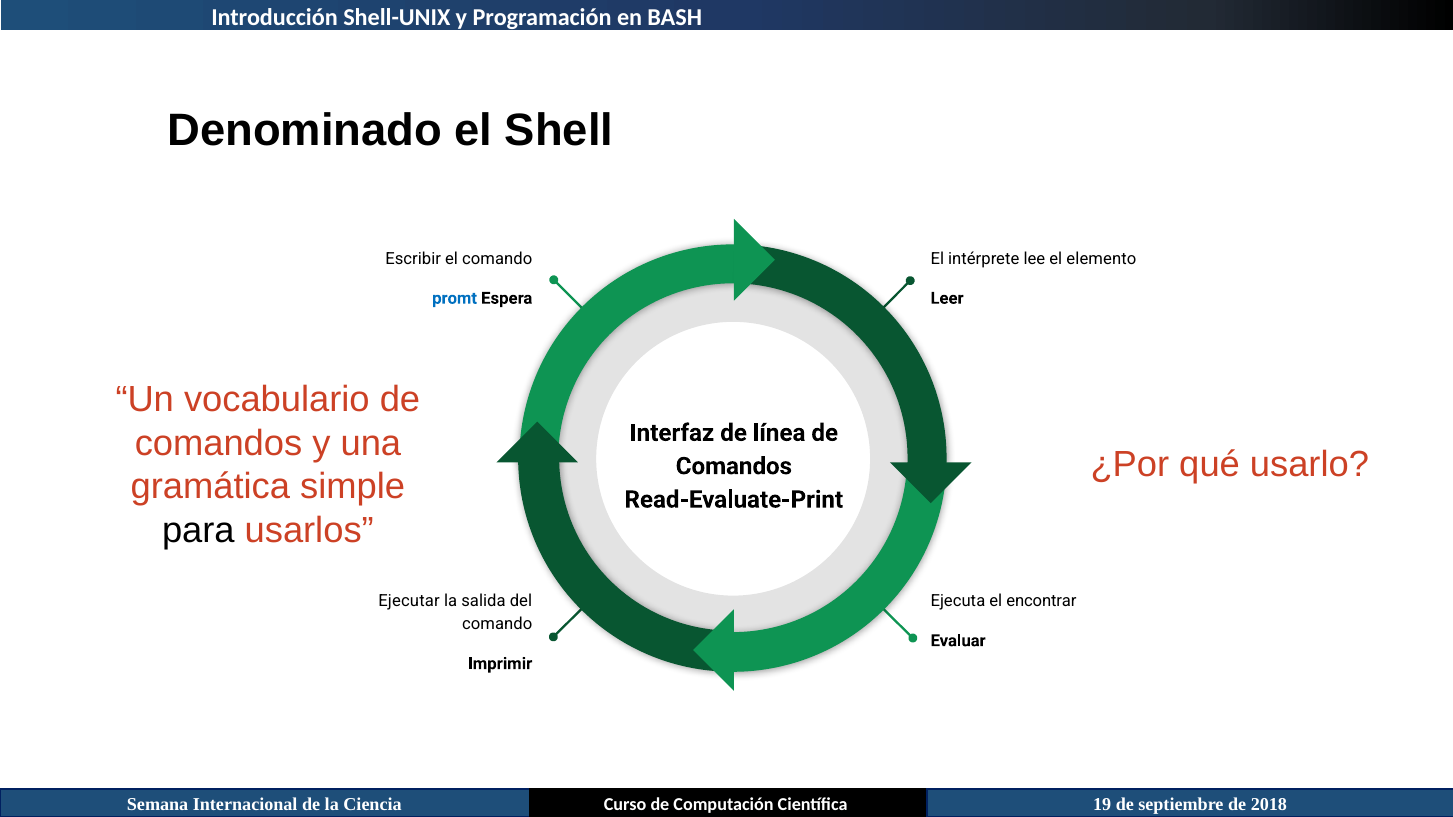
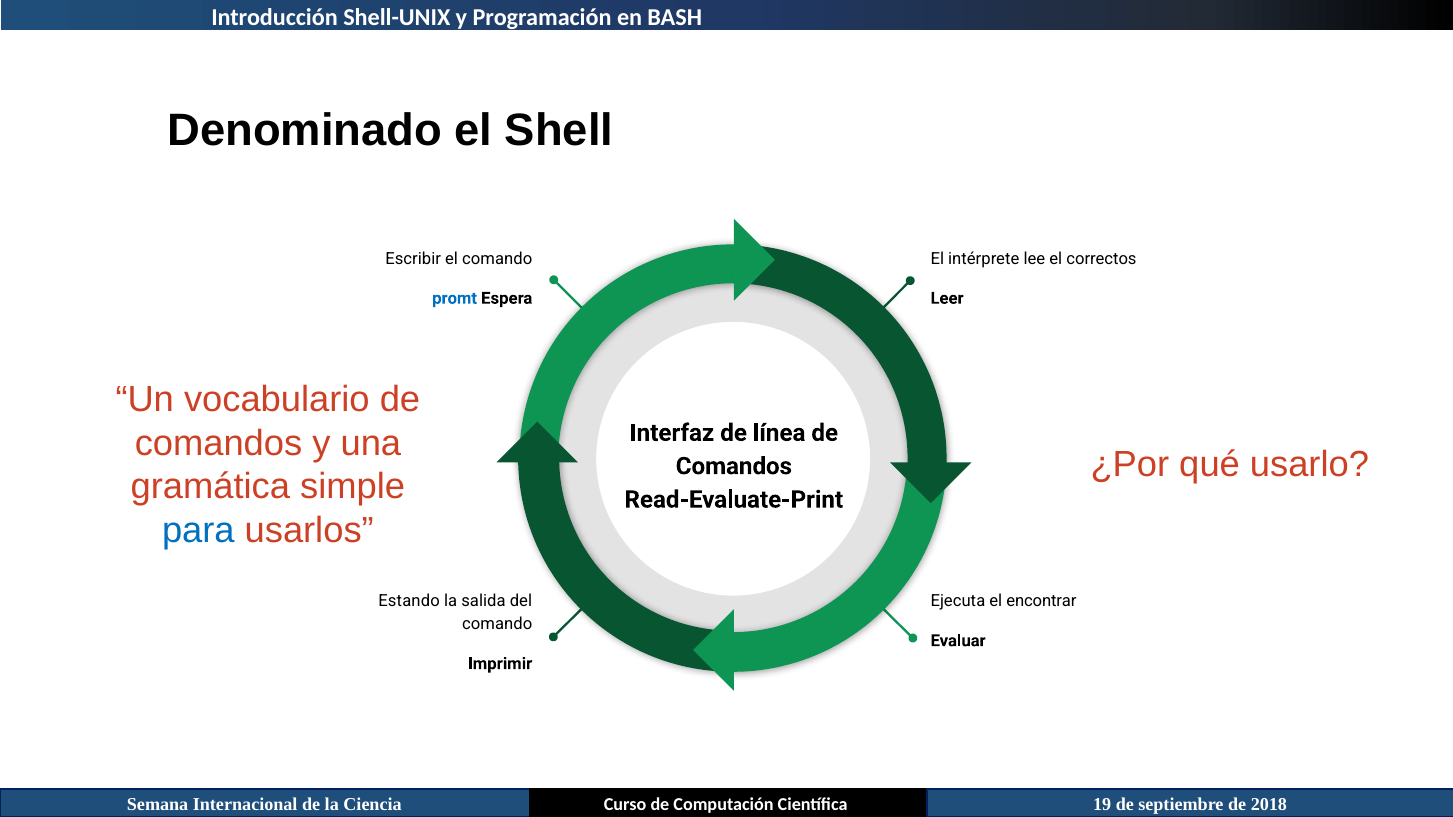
elemento: elemento -> correctos
para colour: black -> blue
Ejecutar: Ejecutar -> Estando
